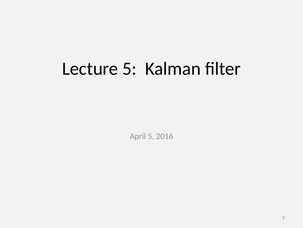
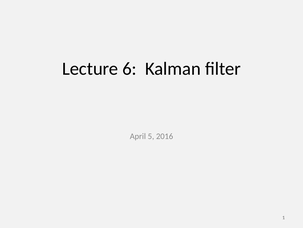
Lecture 5: 5 -> 6
